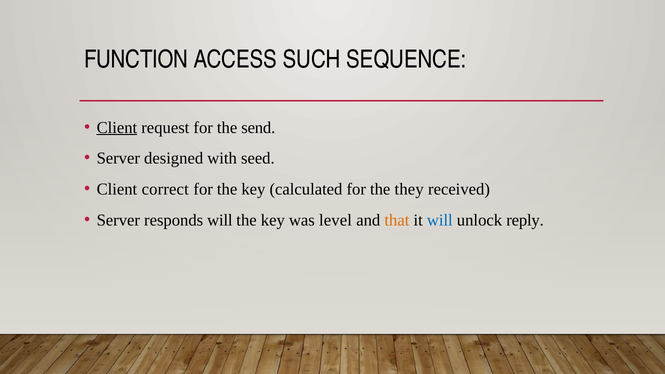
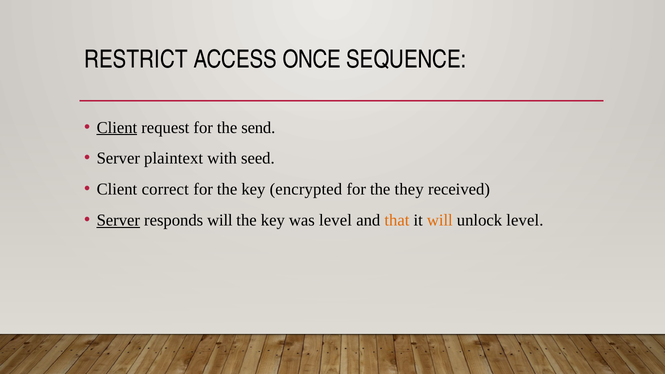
FUNCTION: FUNCTION -> RESTRICT
SUCH: SUCH -> ONCE
designed: designed -> plaintext
calculated: calculated -> encrypted
Server at (118, 220) underline: none -> present
will at (440, 220) colour: blue -> orange
unlock reply: reply -> level
